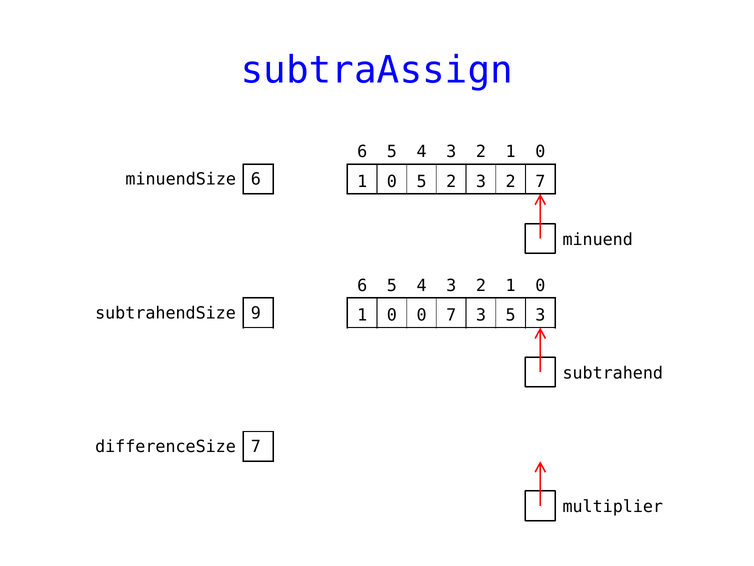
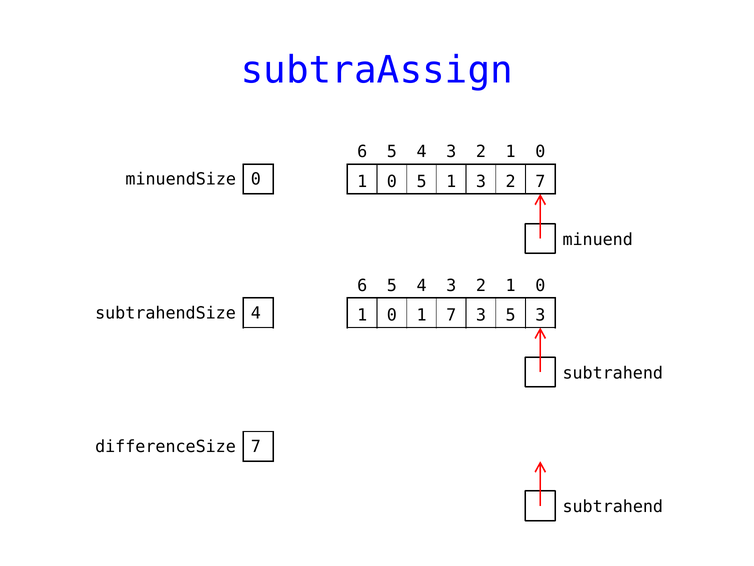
minuendSize 6: 6 -> 0
5 2: 2 -> 1
subtrahendSize 9: 9 -> 4
0 at (422, 315): 0 -> 1
multiplier at (613, 507): multiplier -> subtrahend
